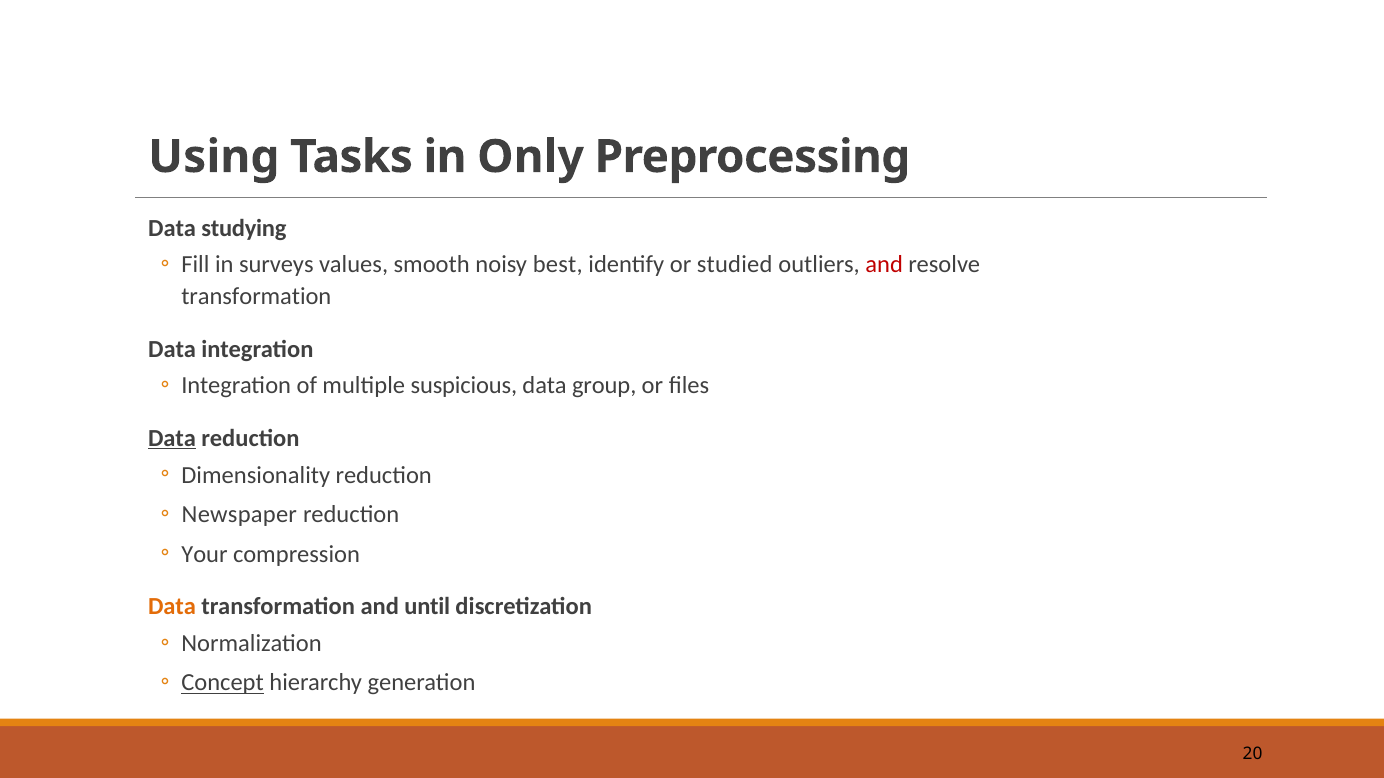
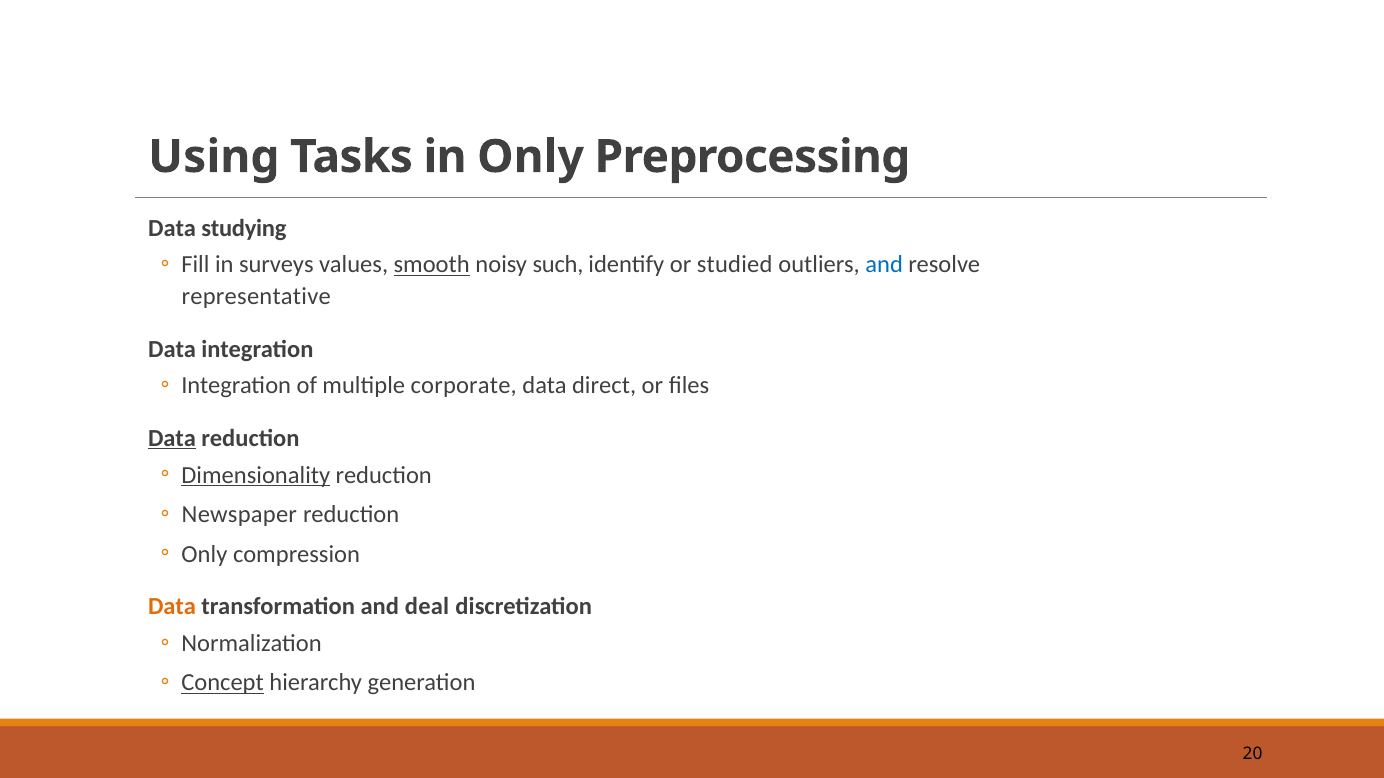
smooth underline: none -> present
best: best -> such
and at (884, 265) colour: red -> blue
transformation at (256, 297): transformation -> representative
suspicious: suspicious -> corporate
group: group -> direct
Dimensionality underline: none -> present
Your at (204, 554): Your -> Only
until: until -> deal
